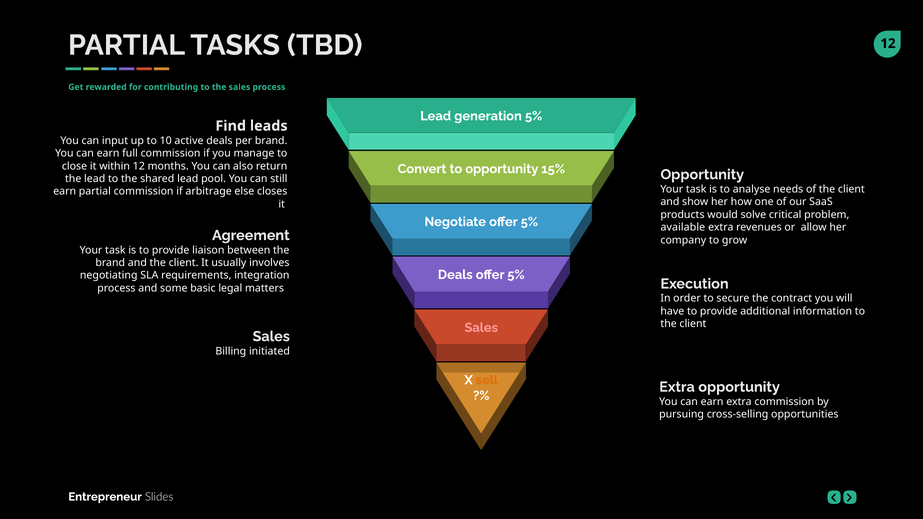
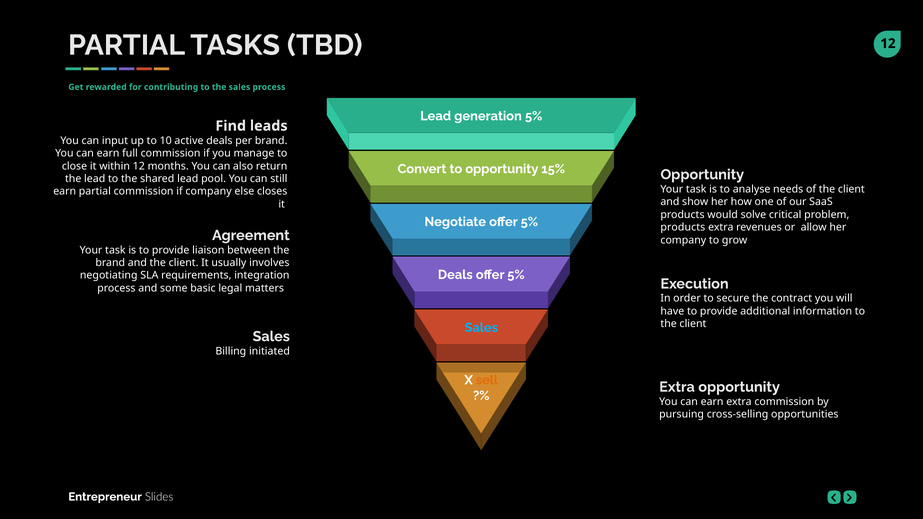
if arbitrage: arbitrage -> company
available at (683, 227): available -> products
Sales at (481, 328) colour: pink -> light blue
